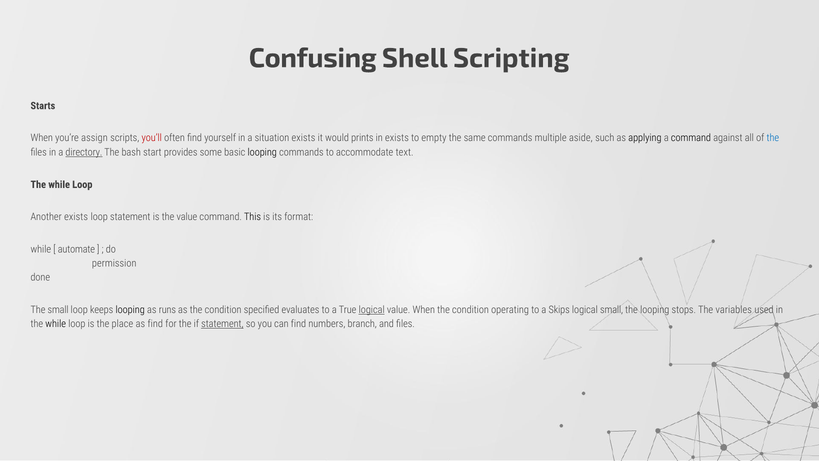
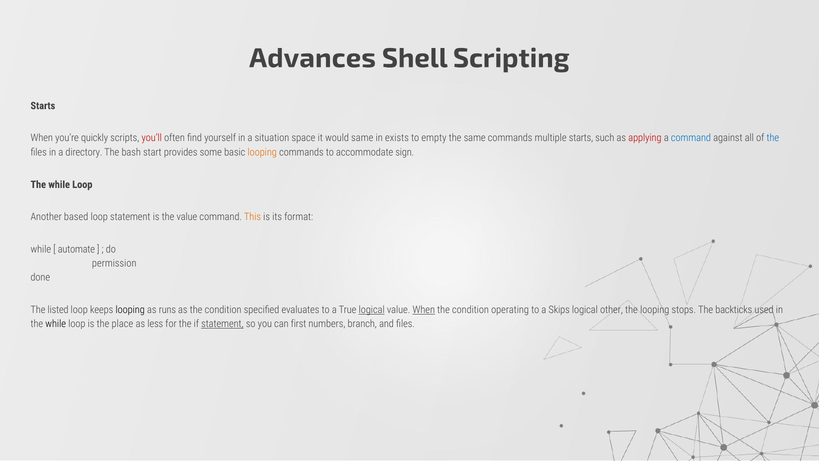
Confusing: Confusing -> Advances
assign: assign -> quickly
situation exists: exists -> space
would prints: prints -> same
multiple aside: aside -> starts
applying colour: black -> red
command at (691, 138) colour: black -> blue
directory underline: present -> none
looping at (262, 152) colour: black -> orange
text: text -> sign
Another exists: exists -> based
This colour: black -> orange
The small: small -> listed
When at (424, 310) underline: none -> present
logical small: small -> other
variables: variables -> backticks
as find: find -> less
can find: find -> first
